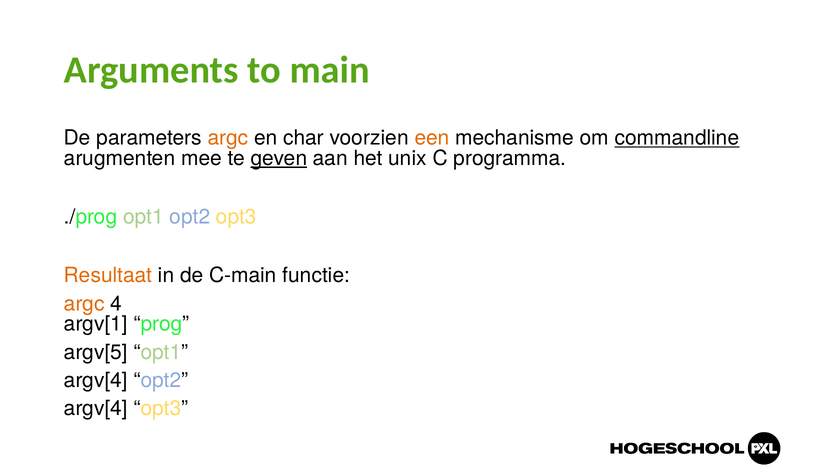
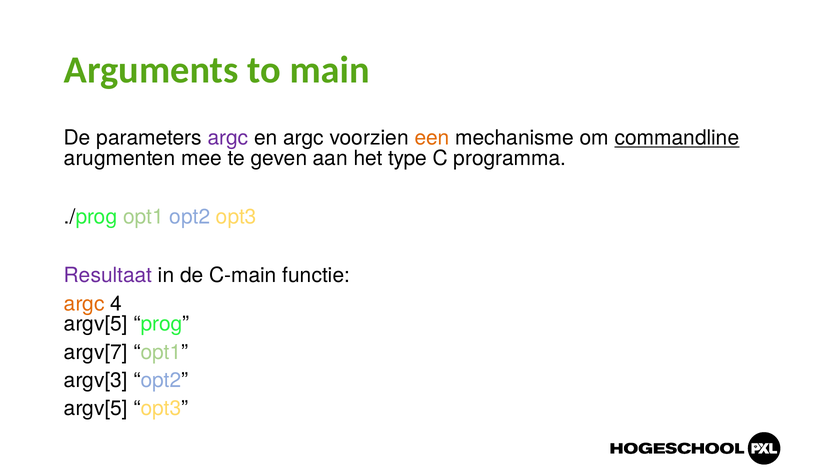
argc at (228, 138) colour: orange -> purple
en char: char -> argc
geven underline: present -> none
unix: unix -> type
Resultaat colour: orange -> purple
argv[1 at (96, 324): argv[1 -> argv[5
argv[5: argv[5 -> argv[7
argv[4 at (96, 381): argv[4 -> argv[3
argv[4 at (96, 409): argv[4 -> argv[5
